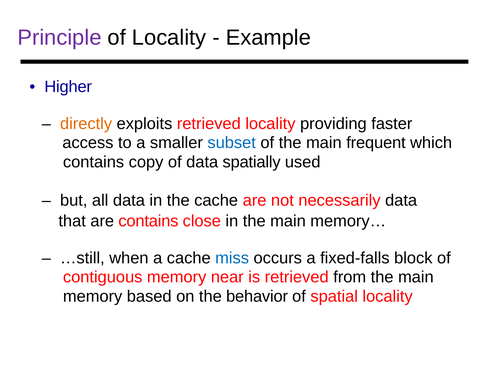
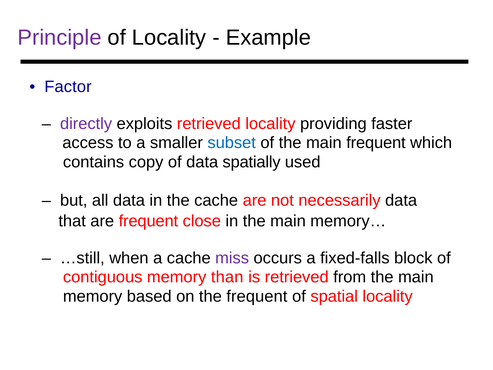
Higher: Higher -> Factor
directly colour: orange -> purple
are contains: contains -> frequent
miss colour: blue -> purple
near: near -> than
the behavior: behavior -> frequent
